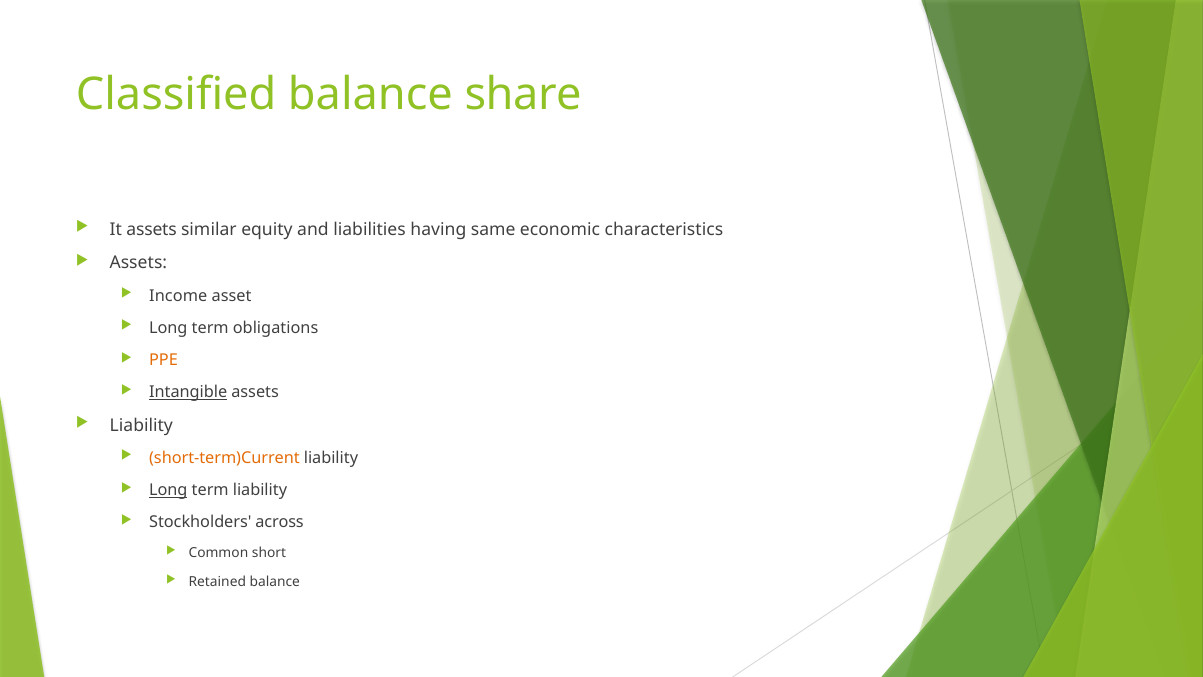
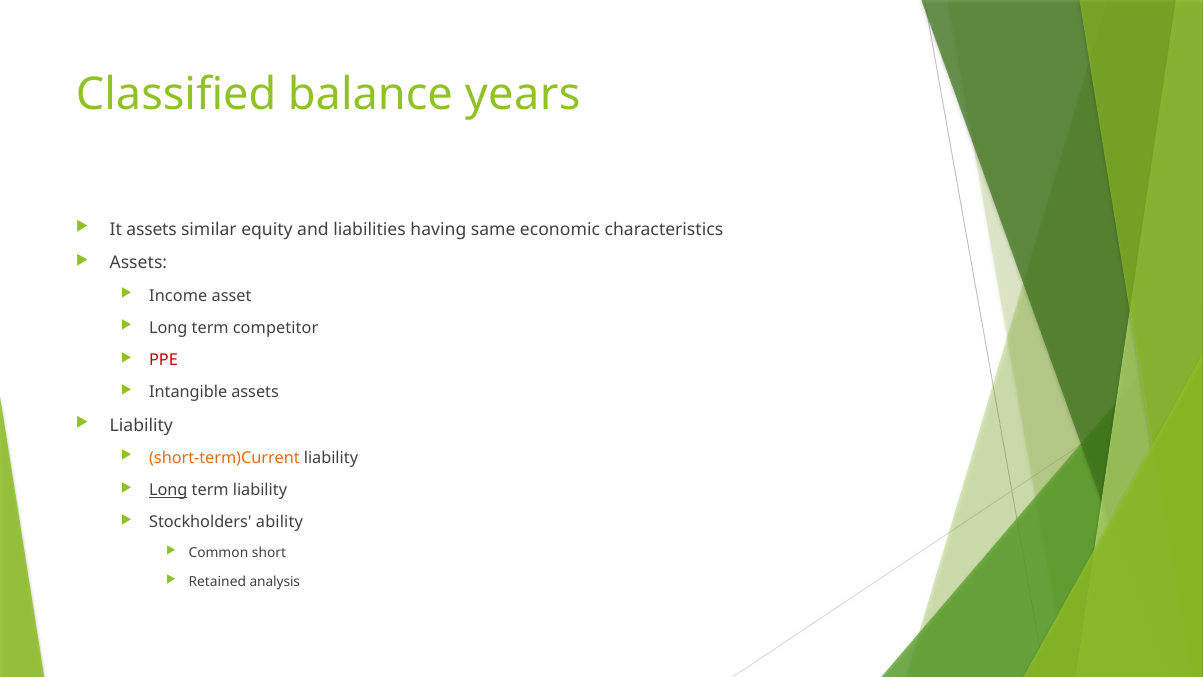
share: share -> years
obligations: obligations -> competitor
PPE colour: orange -> red
Intangible underline: present -> none
across: across -> ability
Retained balance: balance -> analysis
